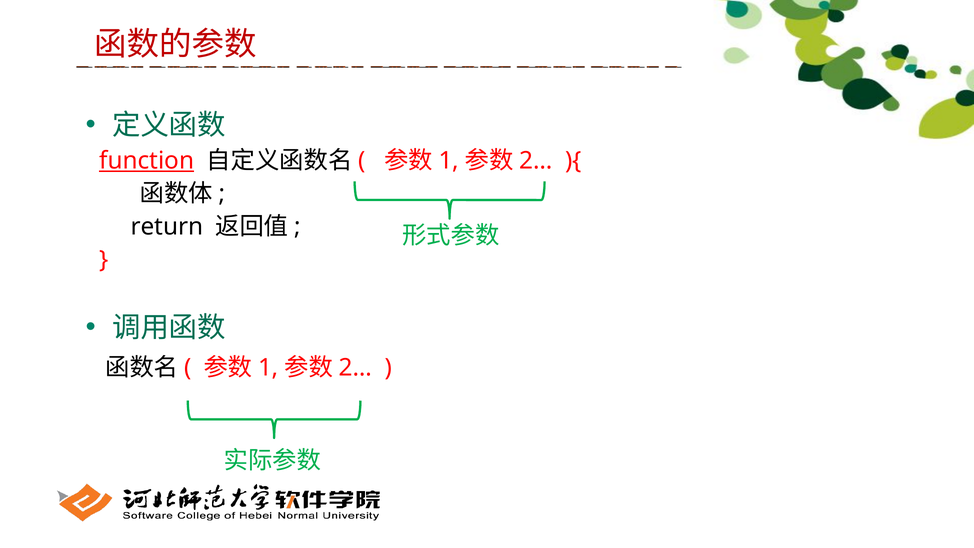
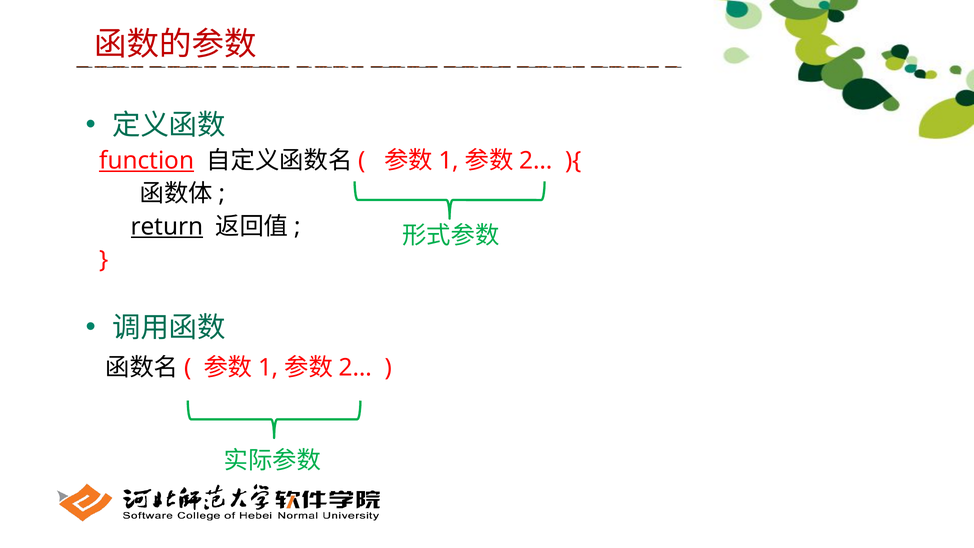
return underline: none -> present
